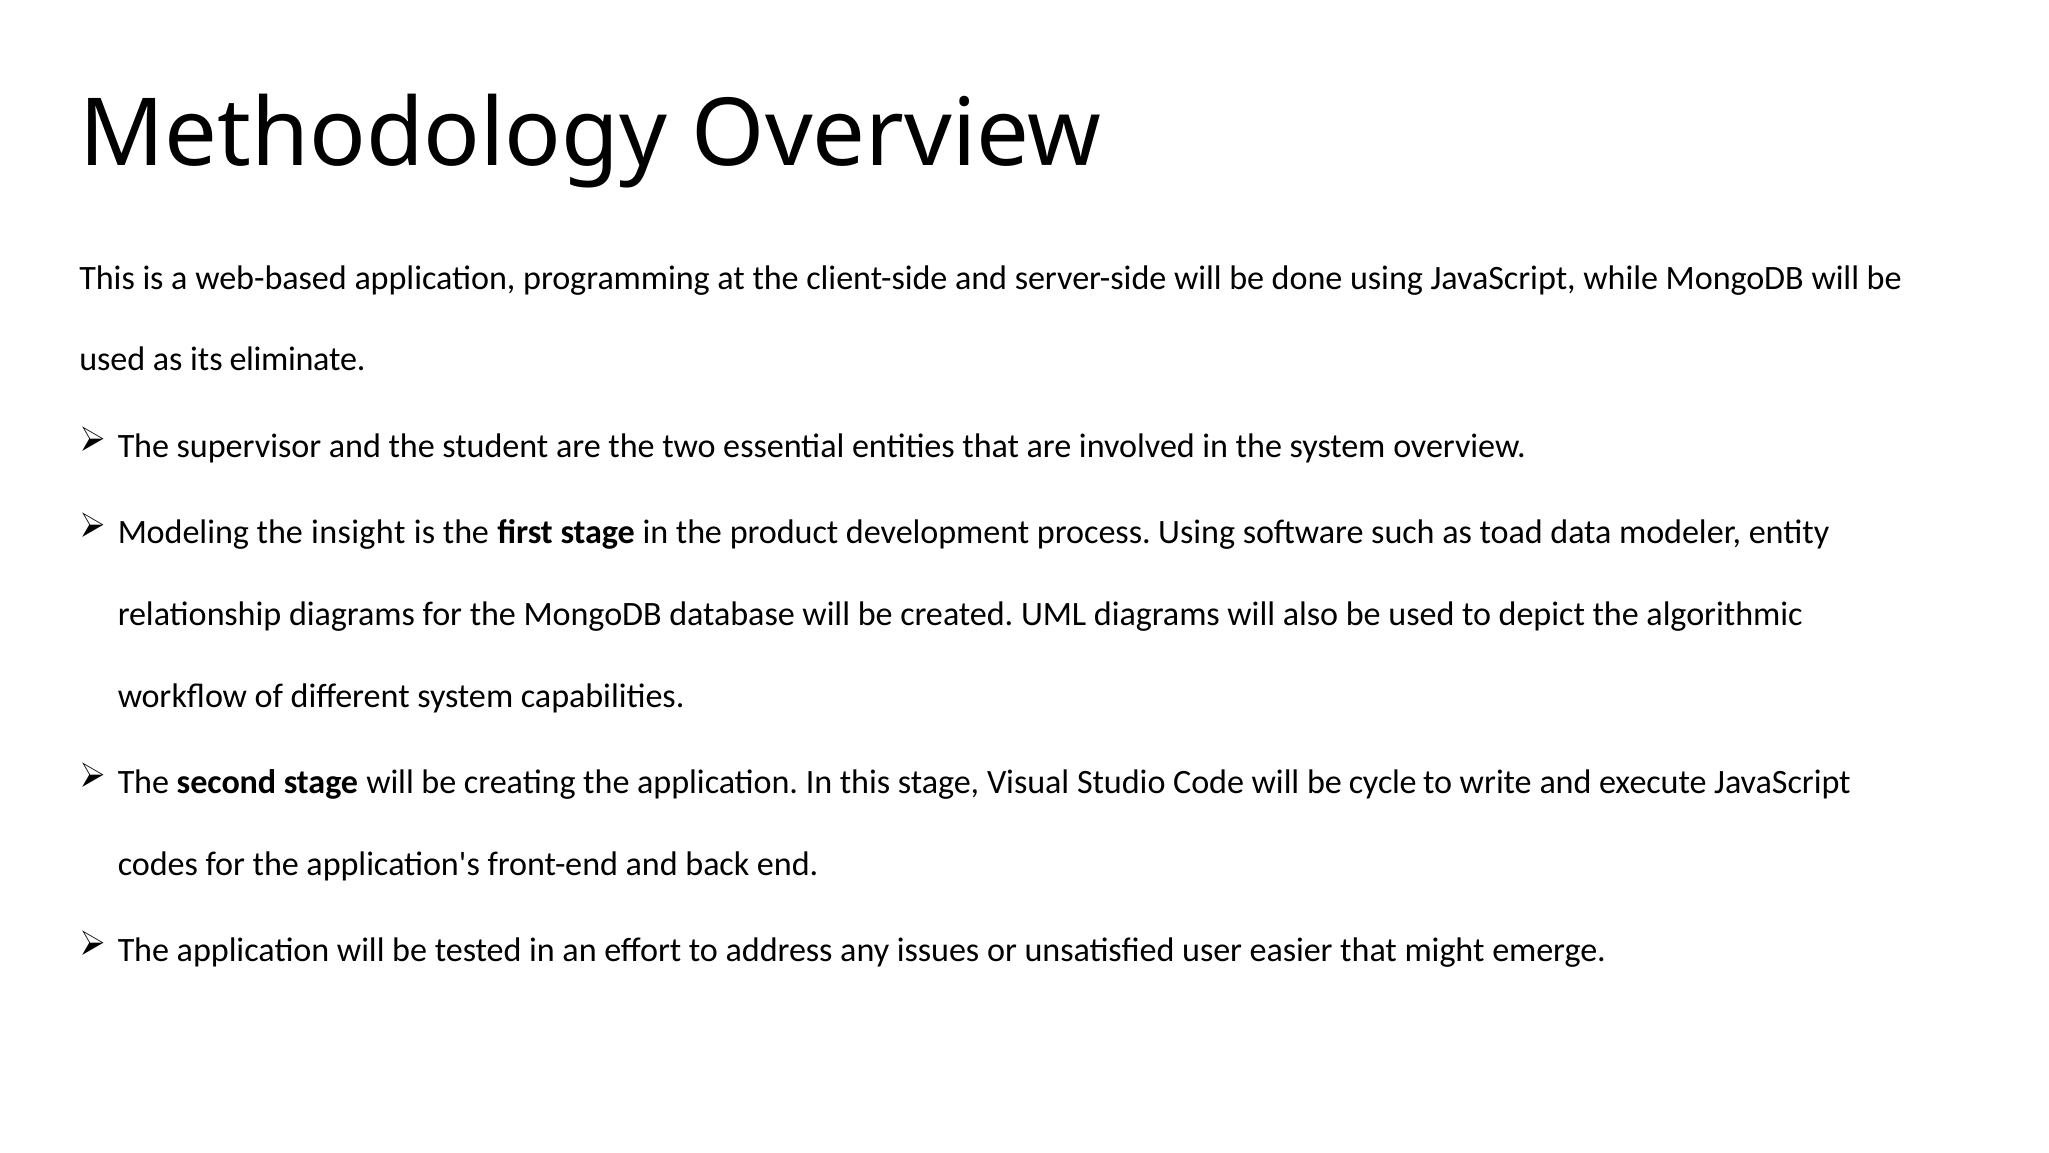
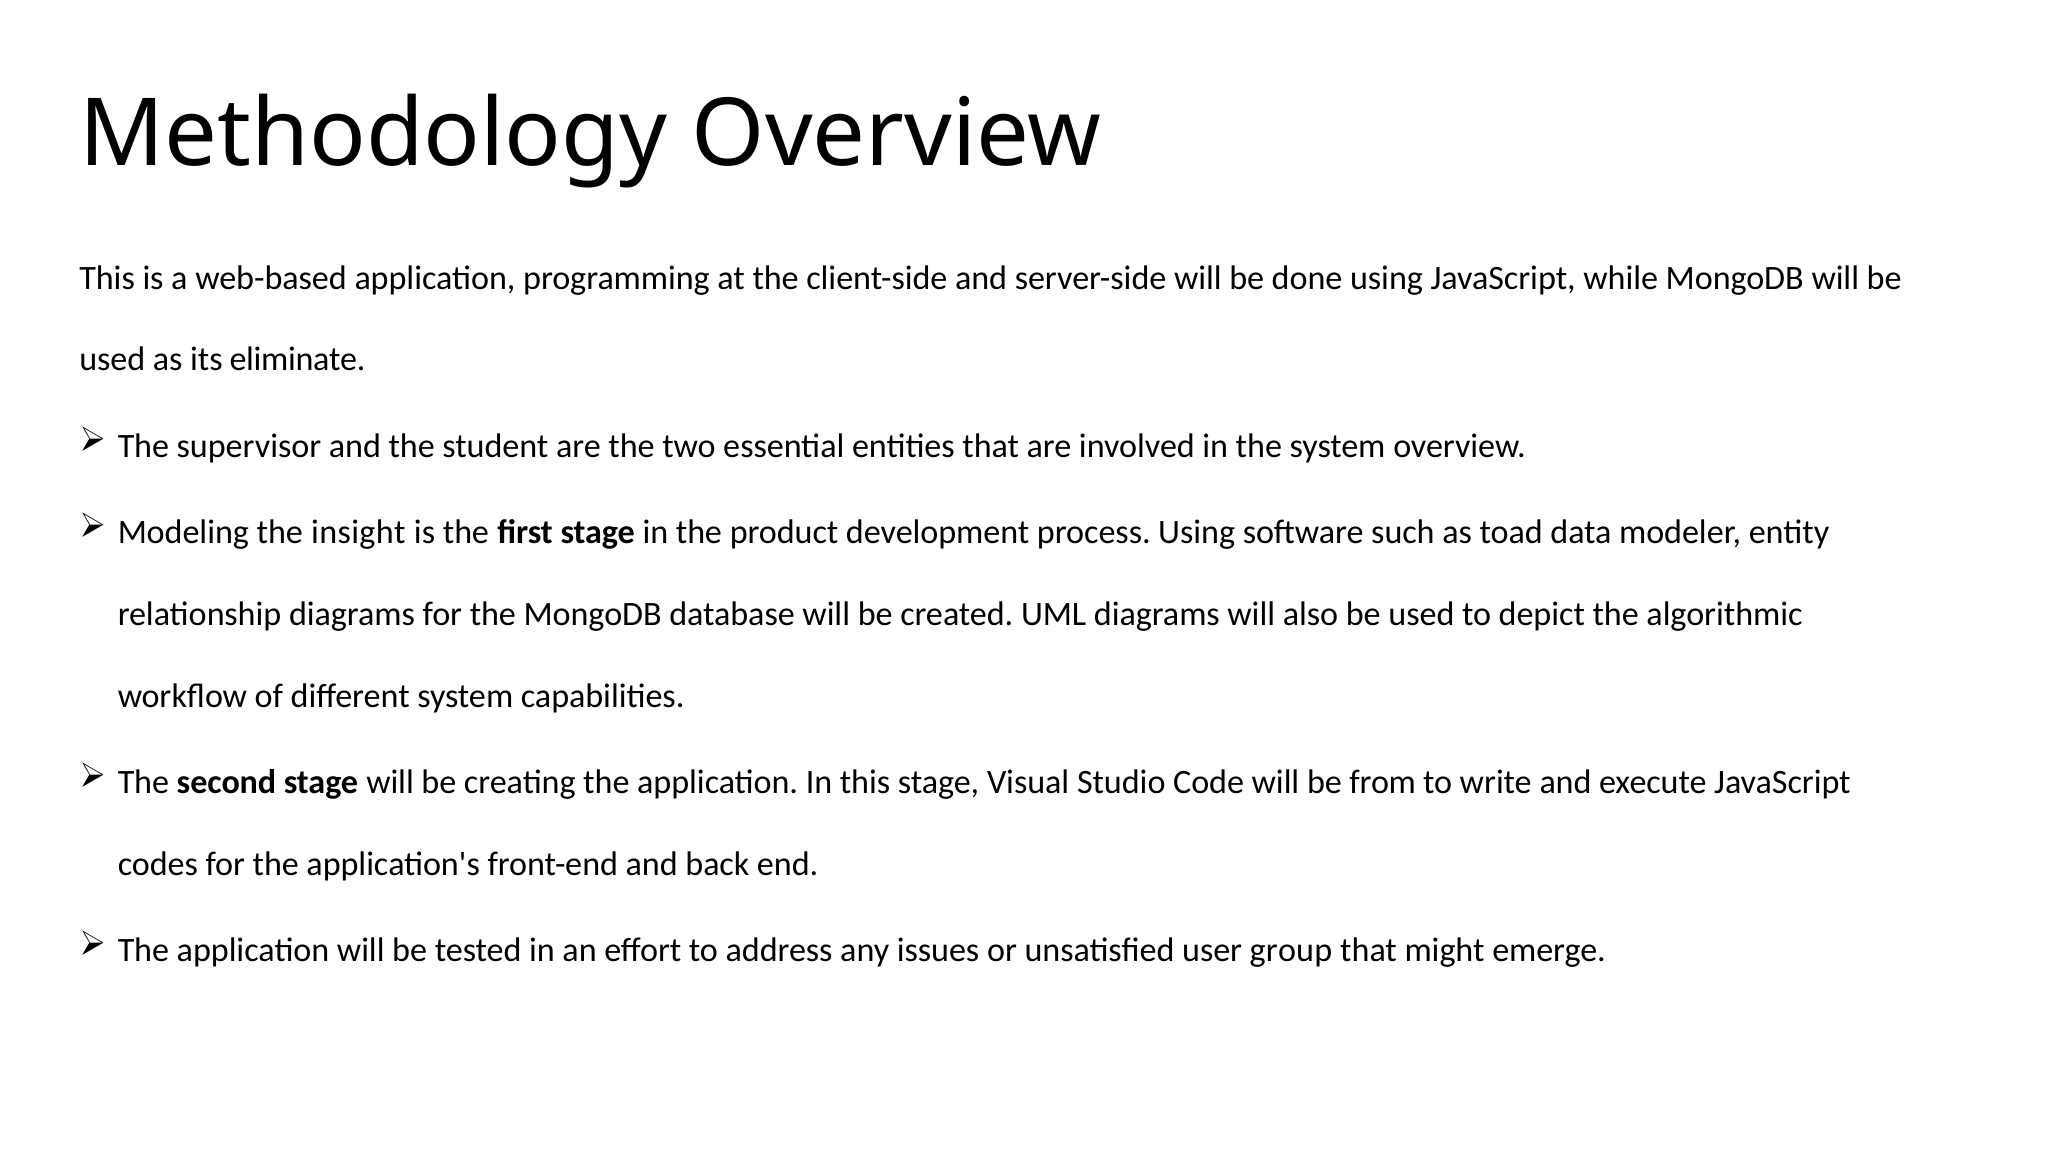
cycle: cycle -> from
easier: easier -> group
